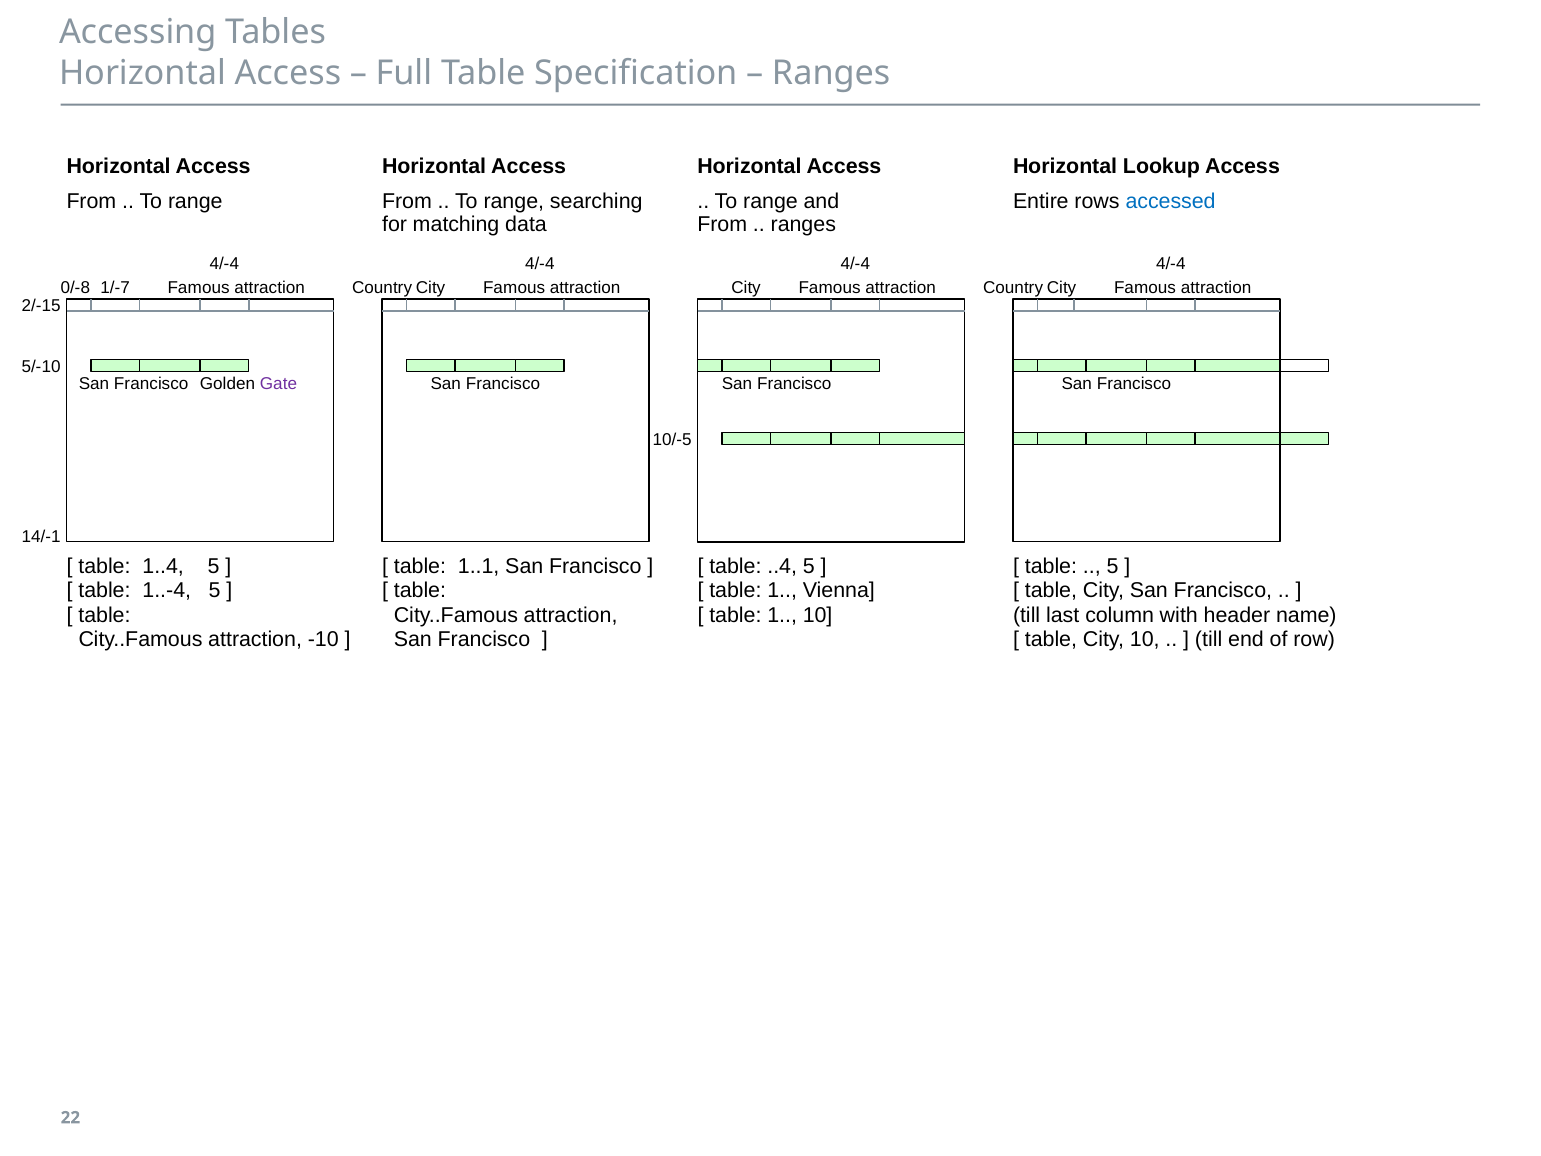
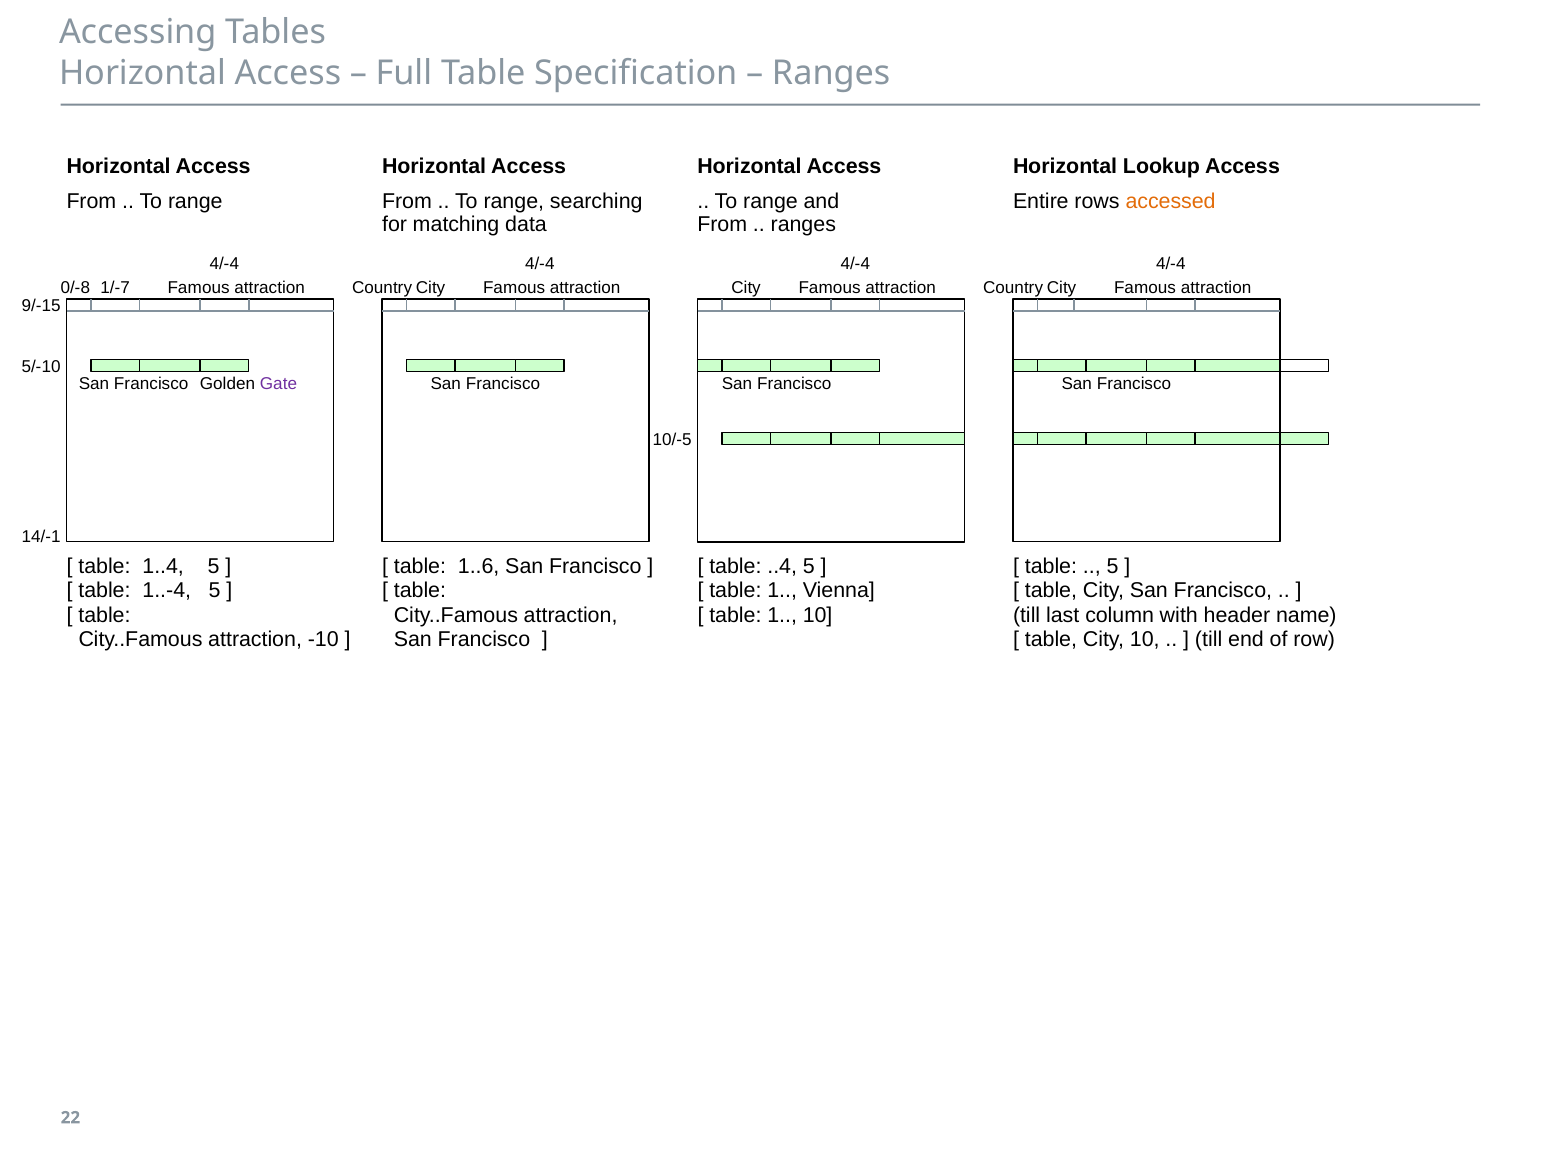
accessed colour: blue -> orange
2/-15: 2/-15 -> 9/-15
1..1: 1..1 -> 1..6
